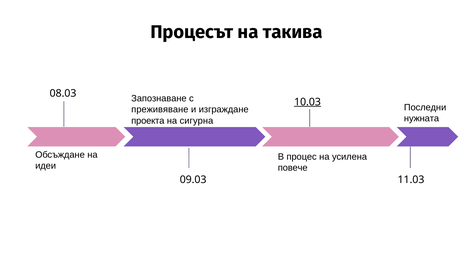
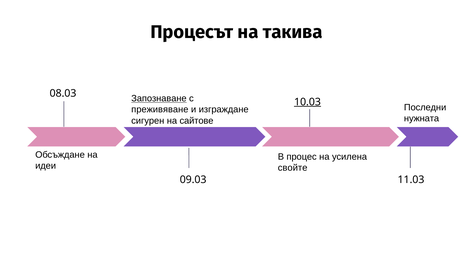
Запознаване underline: none -> present
проекта: проекта -> сигурен
сигурна: сигурна -> сайтове
повече: повече -> свойте
